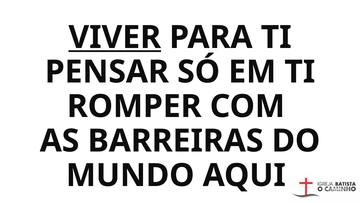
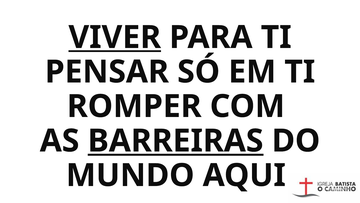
BARREIRAS underline: none -> present
